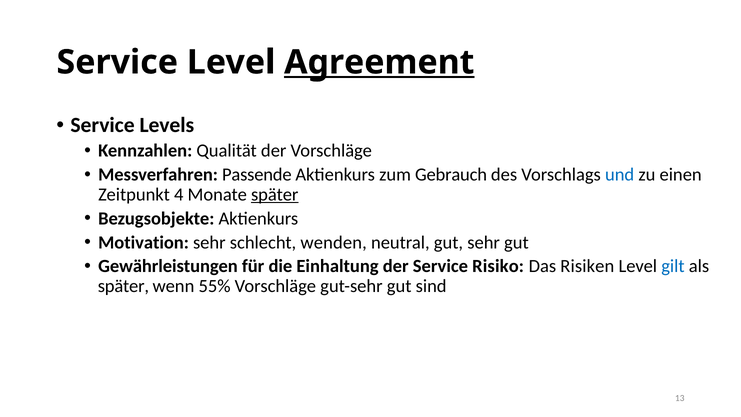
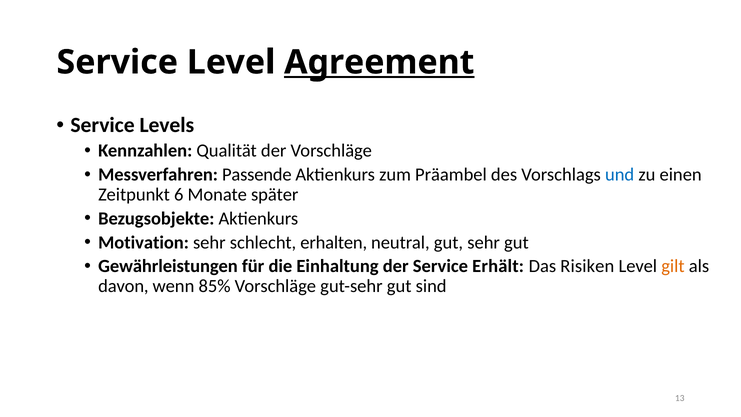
Gebrauch: Gebrauch -> Präambel
4: 4 -> 6
später at (275, 195) underline: present -> none
wenden: wenden -> erhalten
Risiko: Risiko -> Erhält
gilt colour: blue -> orange
später at (123, 286): später -> davon
55%: 55% -> 85%
